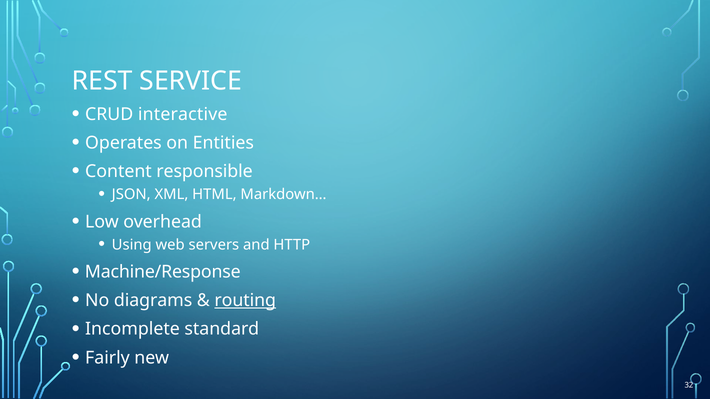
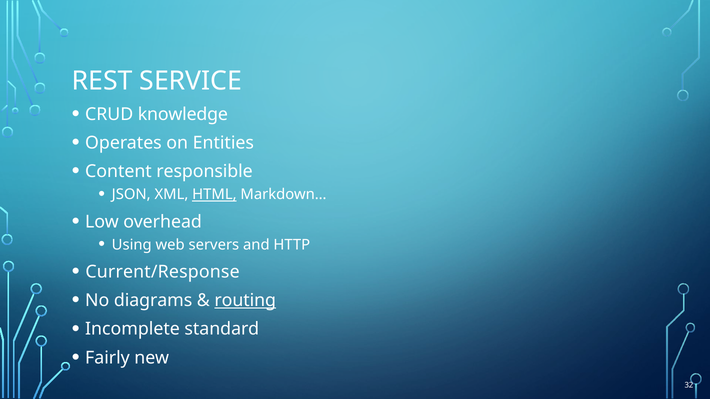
interactive: interactive -> knowledge
HTML underline: none -> present
Machine/Response: Machine/Response -> Current/Response
